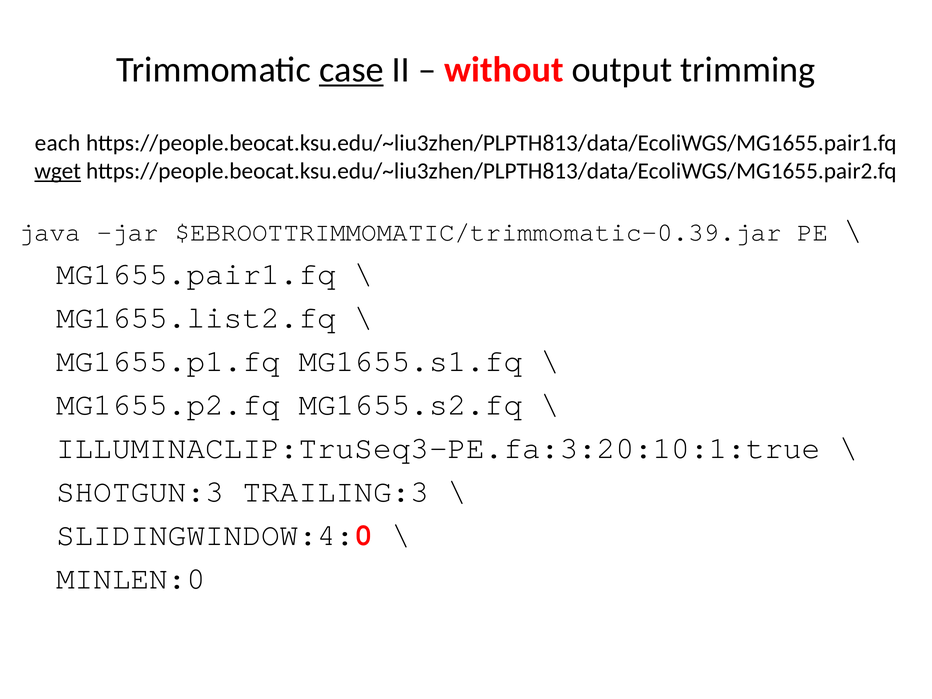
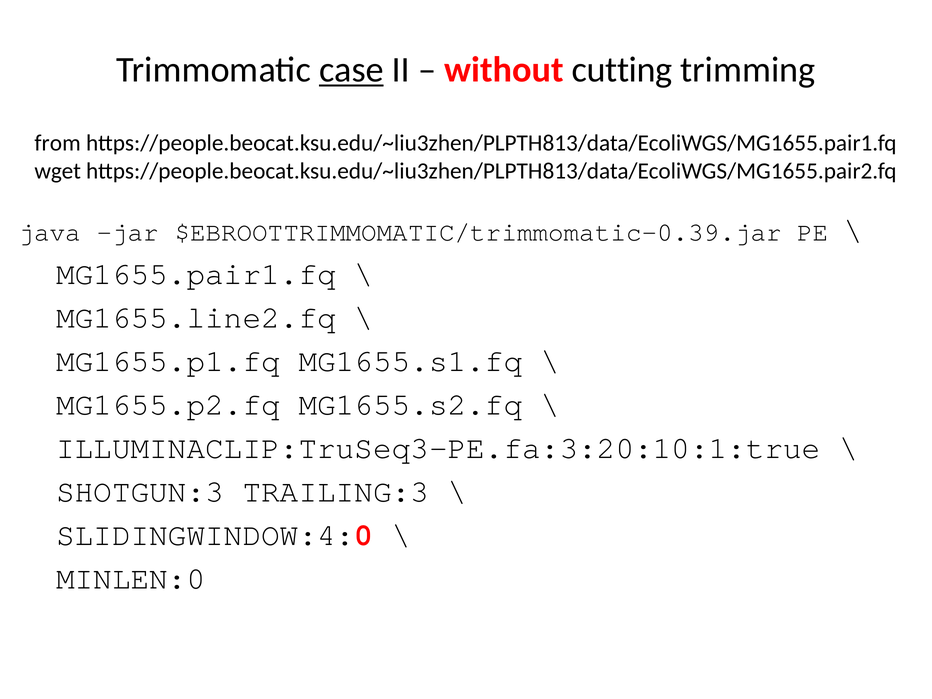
output: output -> cutting
each: each -> from
wget underline: present -> none
MG1655.list2.fq: MG1655.list2.fq -> MG1655.line2.fq
